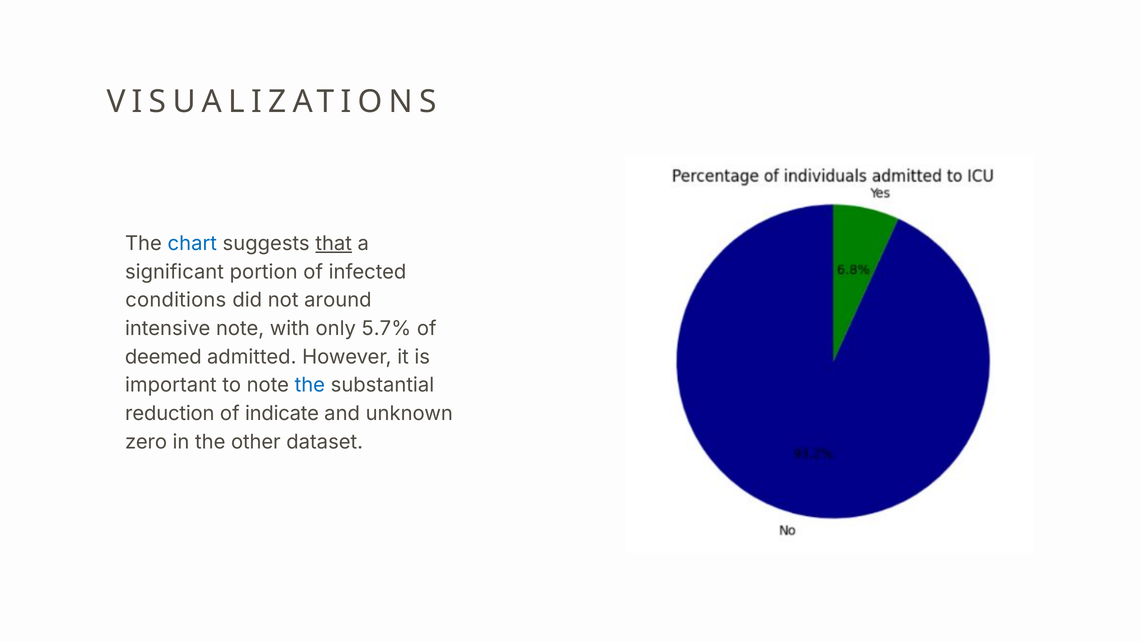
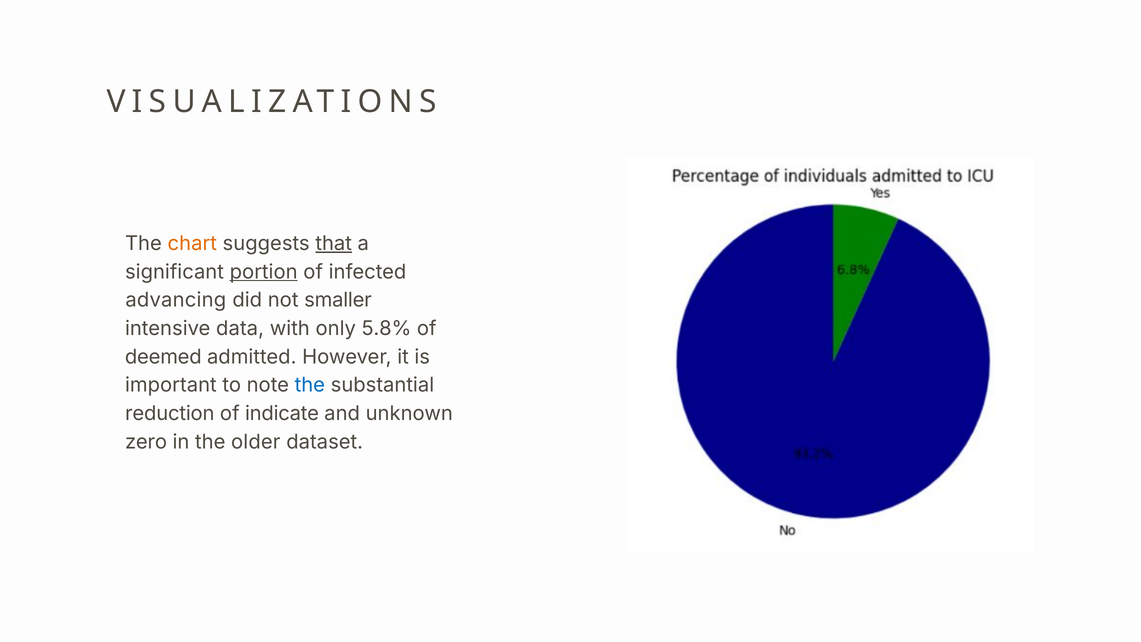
chart colour: blue -> orange
portion underline: none -> present
conditions: conditions -> advancing
around: around -> smaller
intensive note: note -> data
5.7%: 5.7% -> 5.8%
other: other -> older
